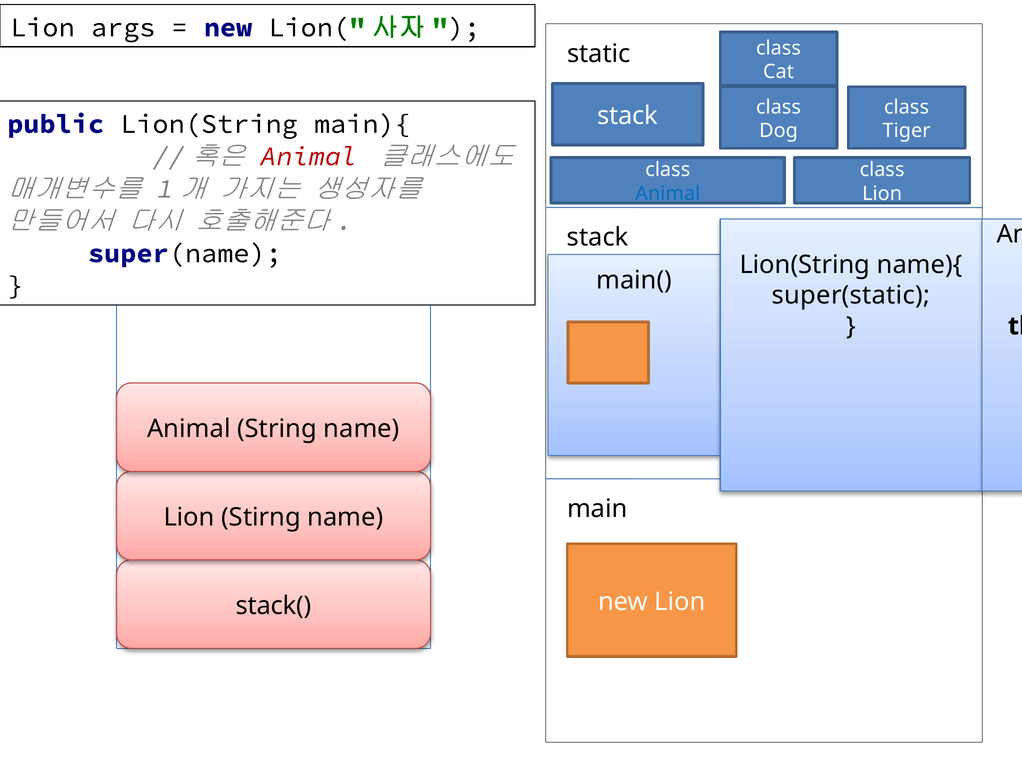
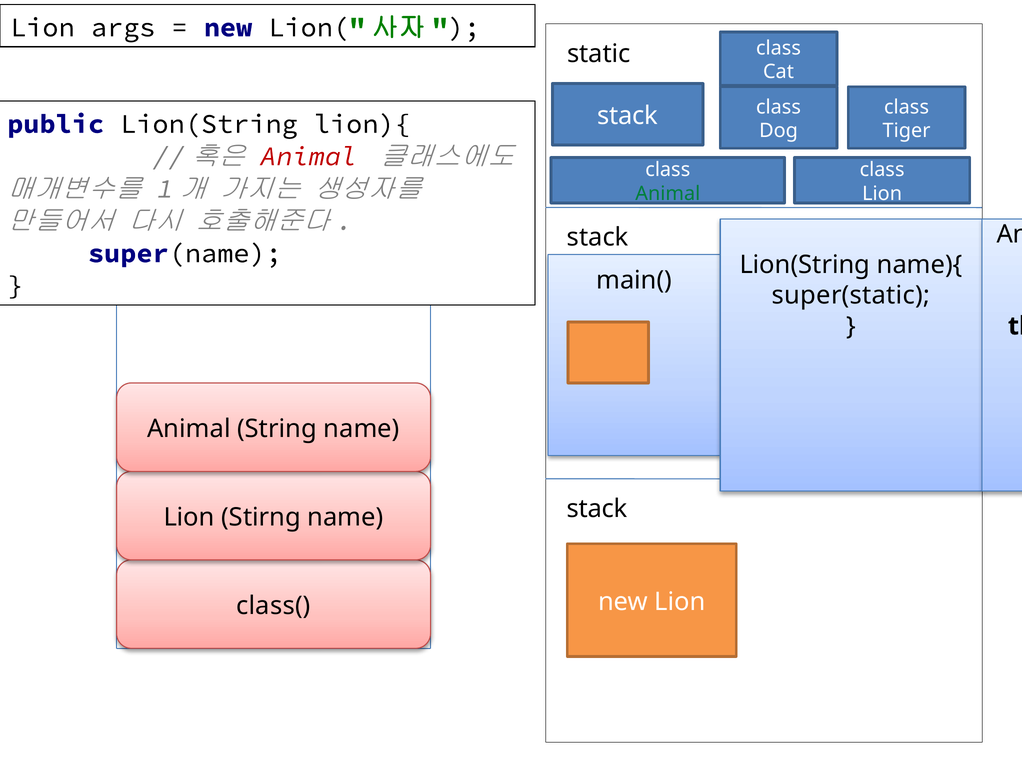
main){: main){ -> lion){
Animal at (668, 194) colour: blue -> green
main at (597, 509): main -> stack
stack(: stack( -> class(
